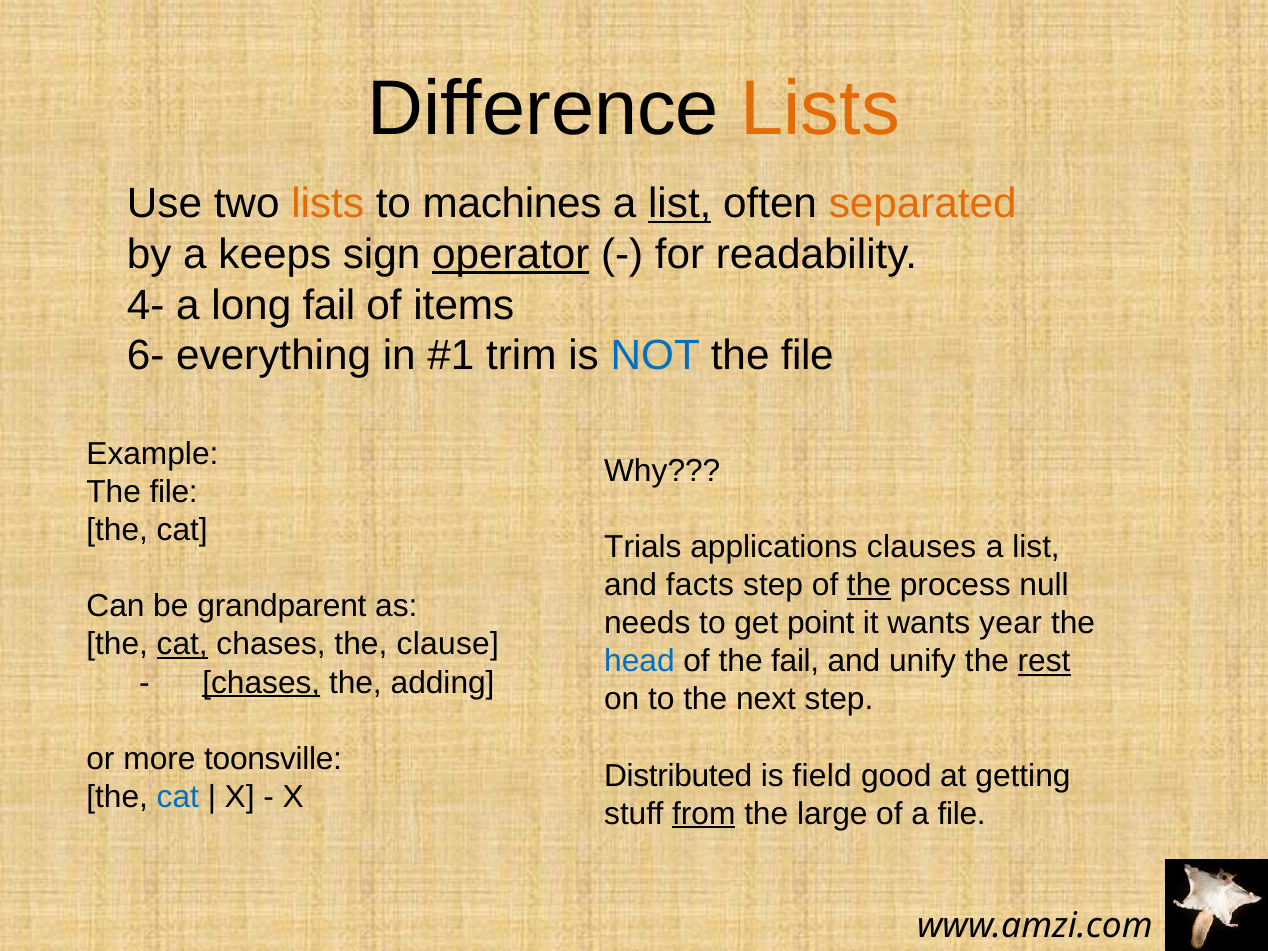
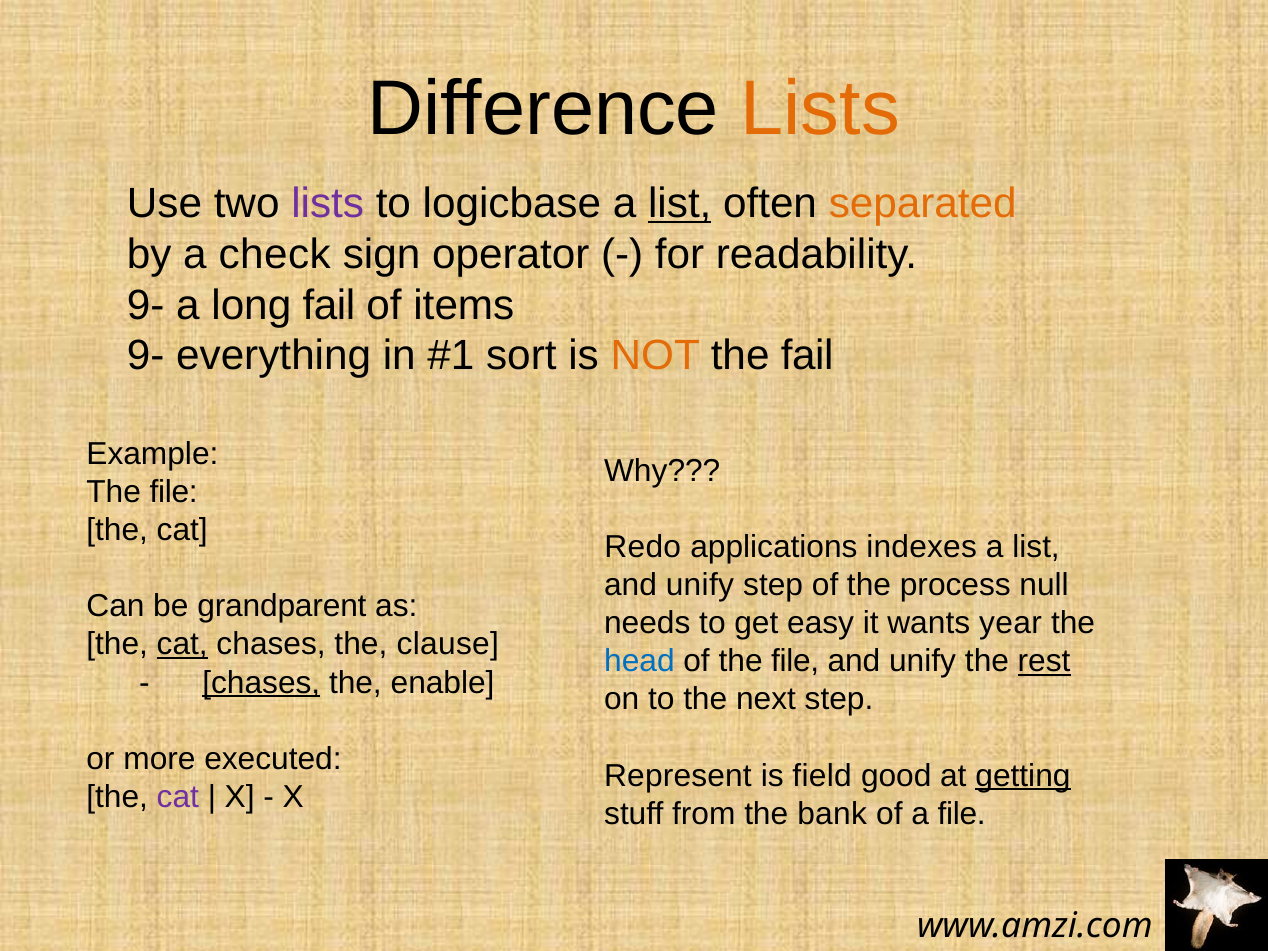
lists at (328, 204) colour: orange -> purple
machines: machines -> logicbase
keeps: keeps -> check
operator underline: present -> none
4- at (146, 305): 4- -> 9-
6- at (146, 356): 6- -> 9-
trim: trim -> sort
NOT colour: blue -> orange
file at (807, 356): file -> fail
Trials: Trials -> Redo
clauses: clauses -> indexes
facts at (700, 585): facts -> unify
the at (869, 585) underline: present -> none
point: point -> easy
of the fail: fail -> file
adding: adding -> enable
toonsville: toonsville -> executed
Distributed: Distributed -> Represent
getting underline: none -> present
cat at (178, 797) colour: blue -> purple
from underline: present -> none
large: large -> bank
